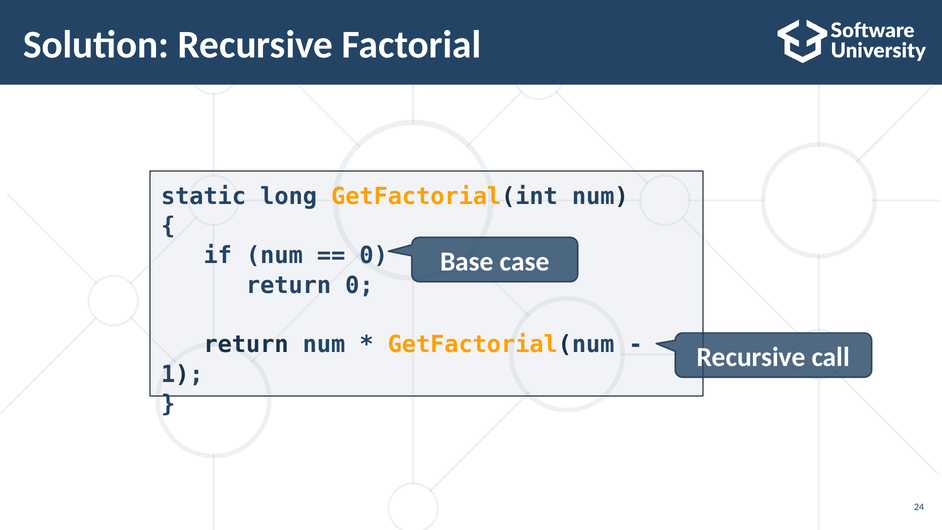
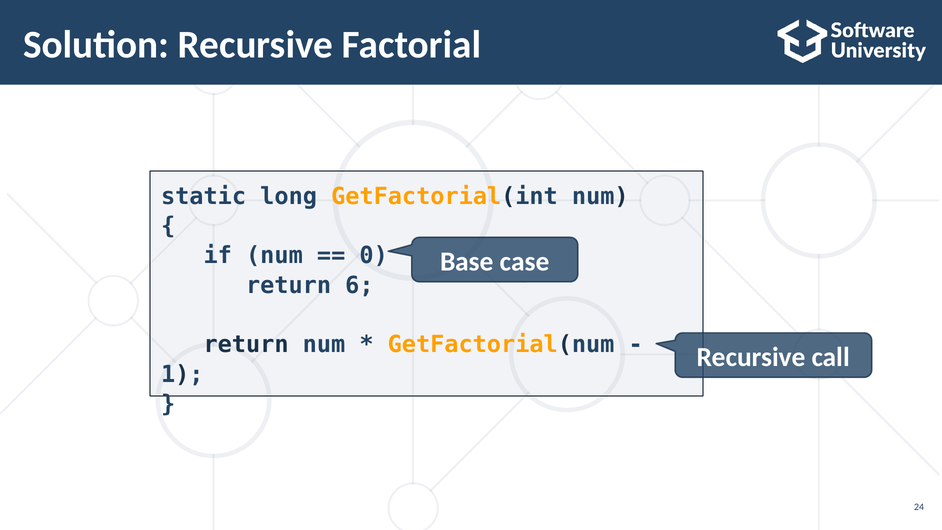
return 0: 0 -> 6
